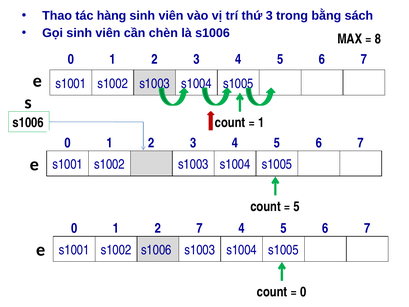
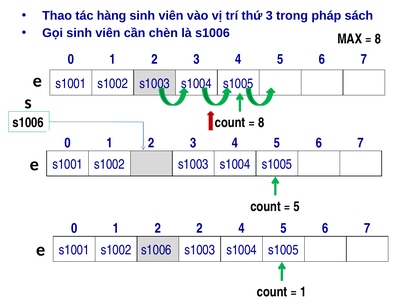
bằng: bằng -> pháp
1 at (261, 123): 1 -> 8
2 7: 7 -> 2
0 at (303, 292): 0 -> 1
